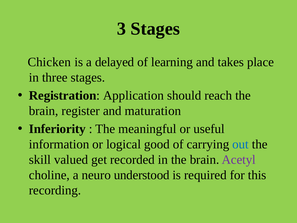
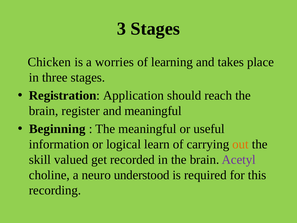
delayed: delayed -> worries
and maturation: maturation -> meaningful
Inferiority: Inferiority -> Beginning
good: good -> learn
out colour: blue -> orange
